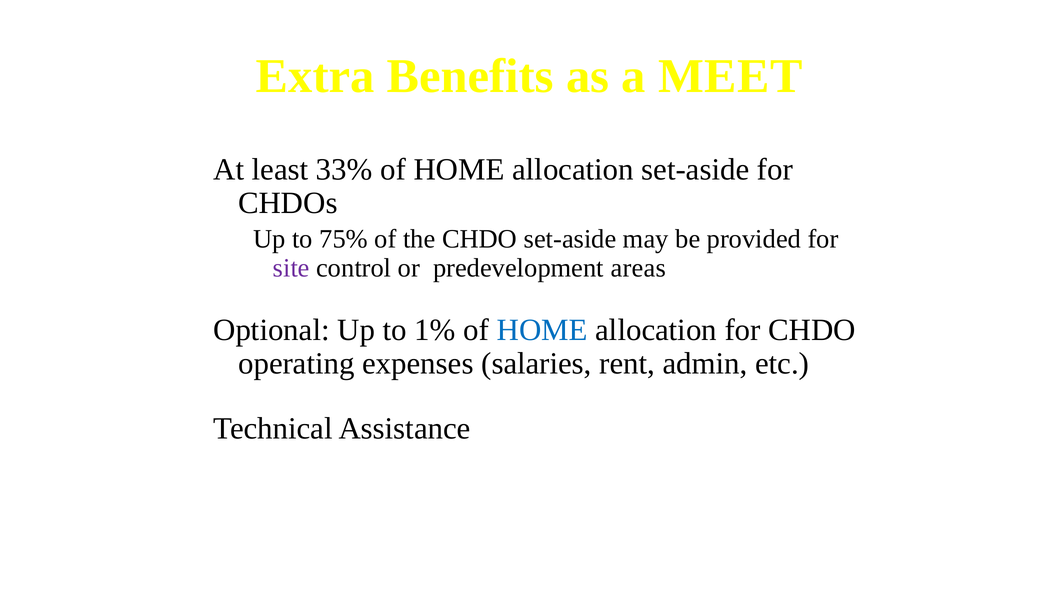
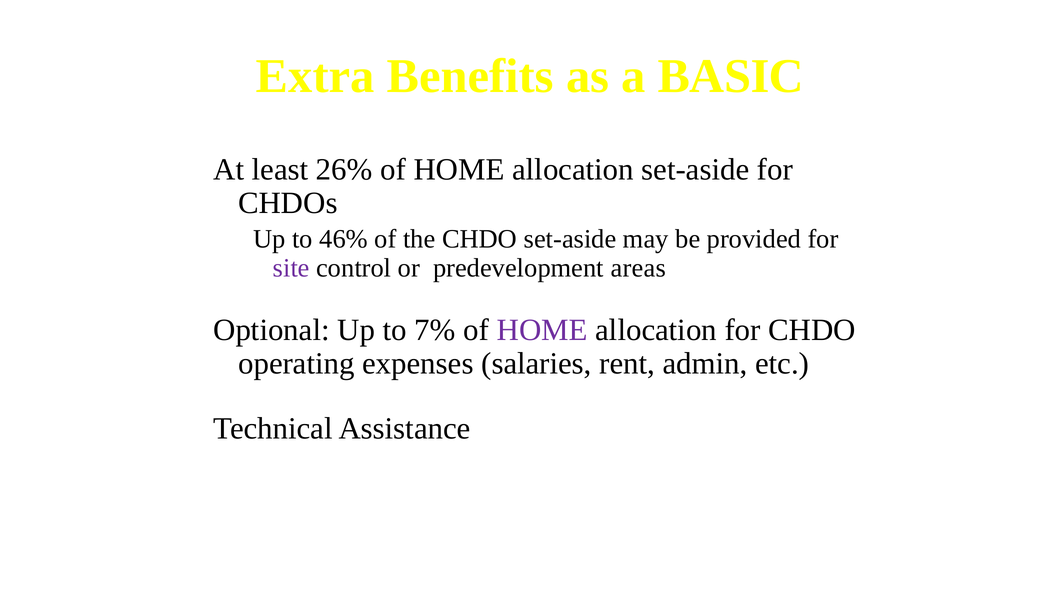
MEET: MEET -> BASIC
33%: 33% -> 26%
75%: 75% -> 46%
1%: 1% -> 7%
HOME at (542, 330) colour: blue -> purple
